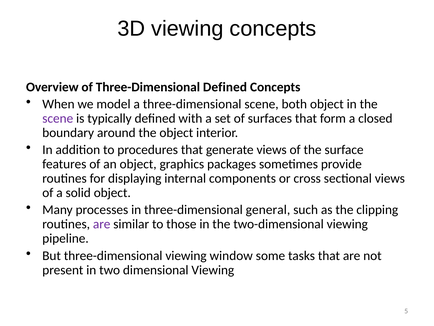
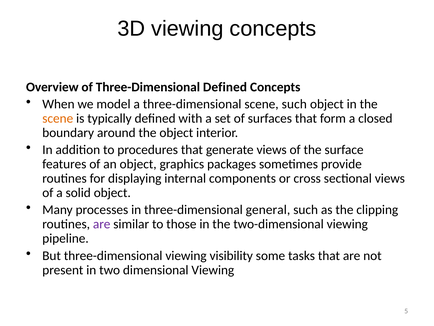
scene both: both -> such
scene at (58, 118) colour: purple -> orange
window: window -> visibility
